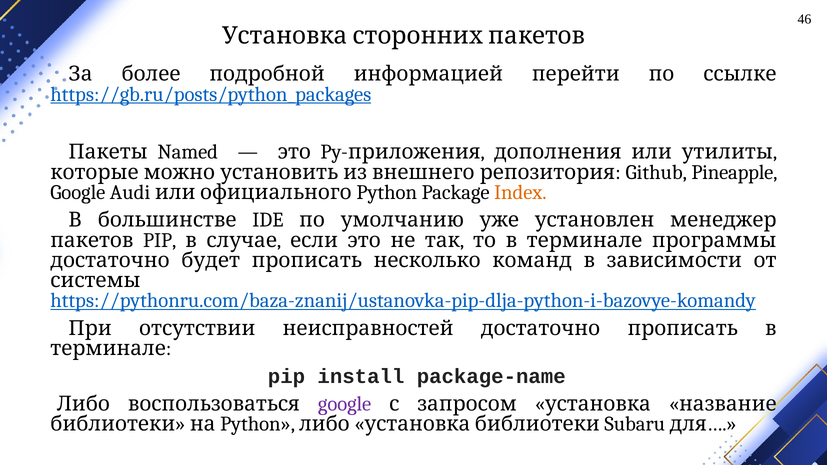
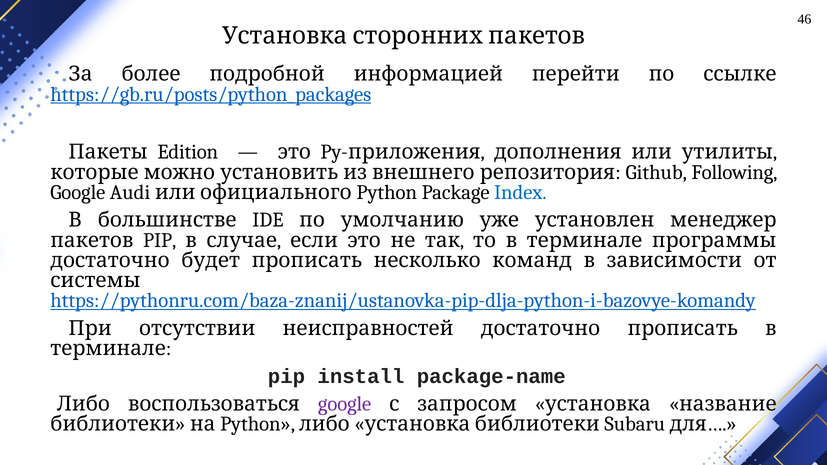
Named: Named -> Edition
Pineapple: Pineapple -> Following
Index colour: orange -> blue
